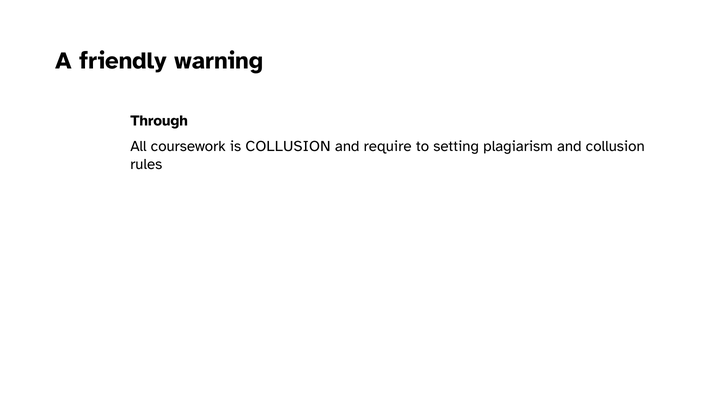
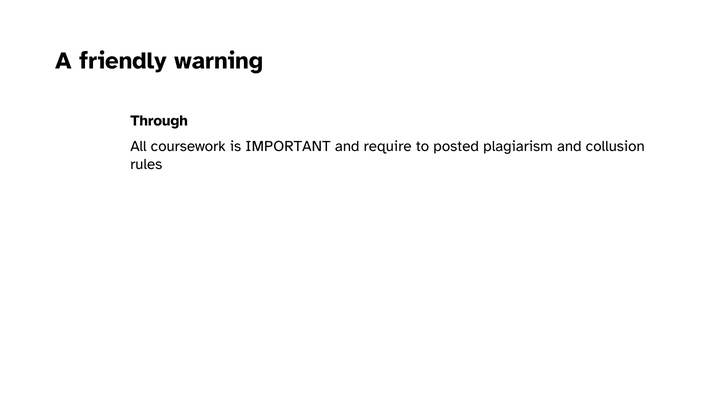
is COLLUSION: COLLUSION -> IMPORTANT
setting: setting -> posted
